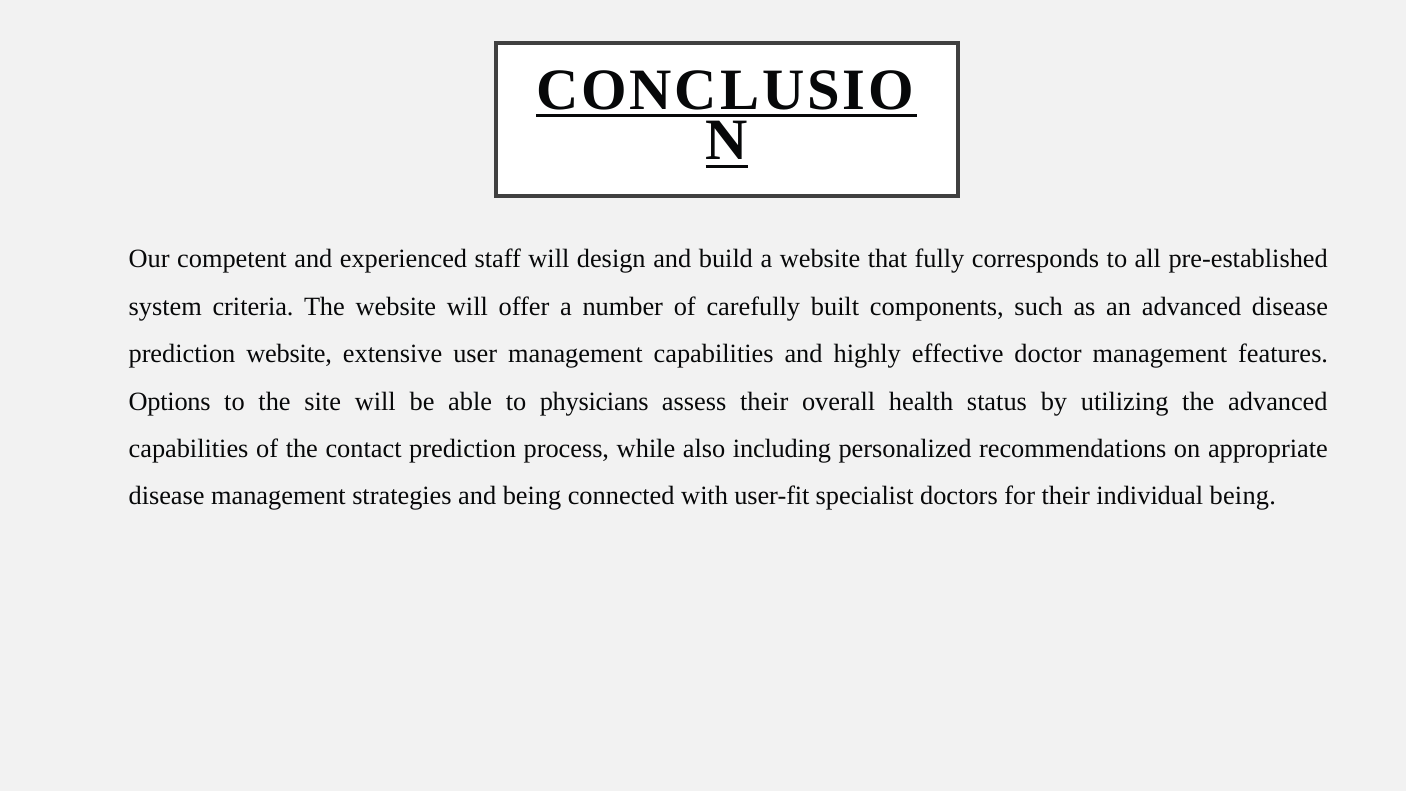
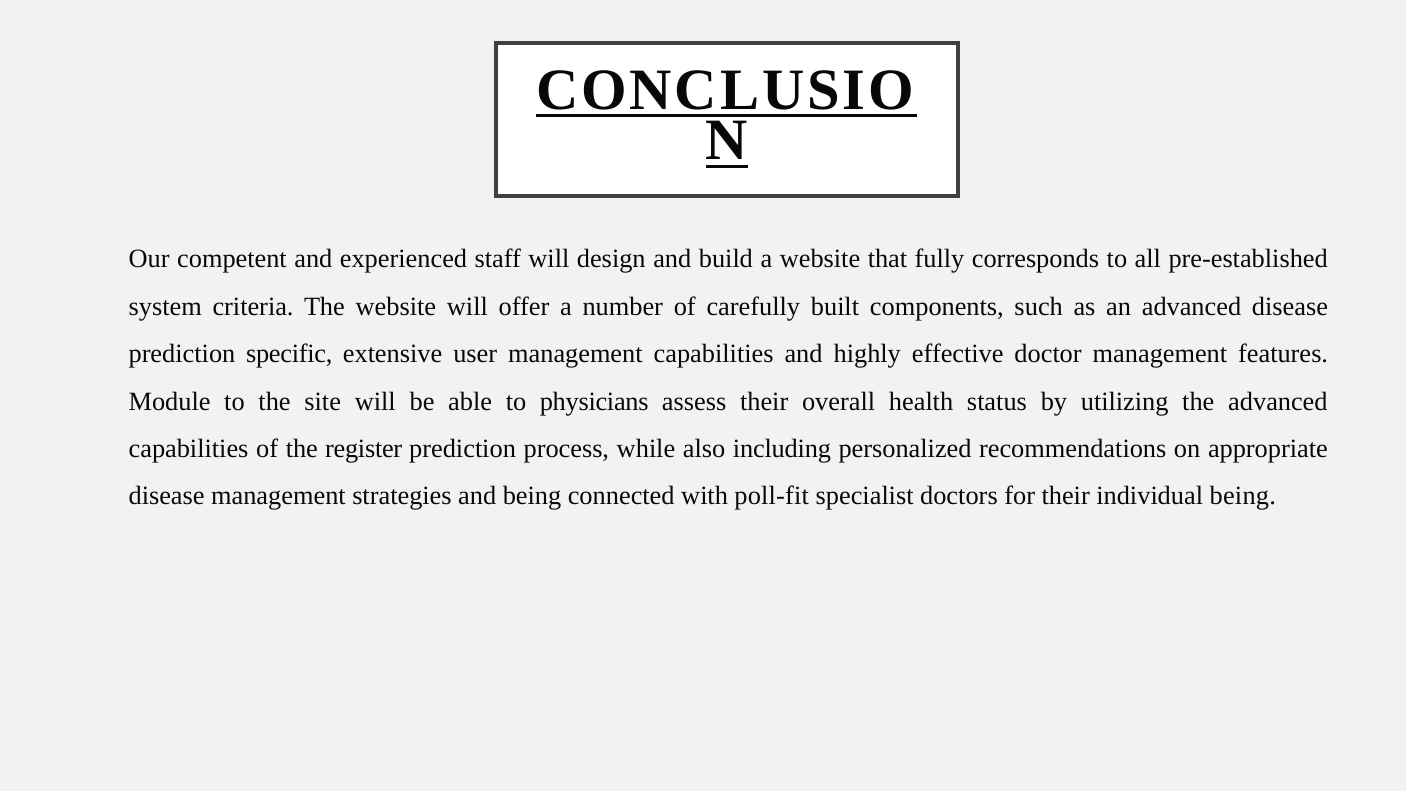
prediction website: website -> specific
Options: Options -> Module
contact: contact -> register
user-fit: user-fit -> poll-fit
